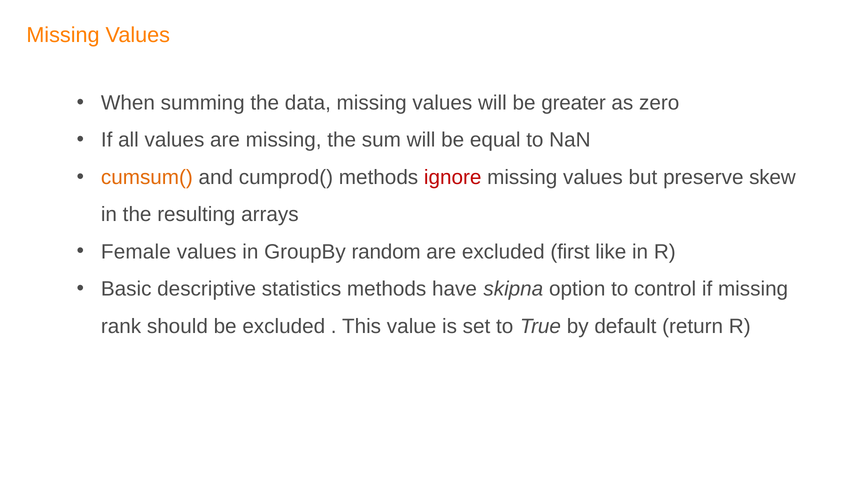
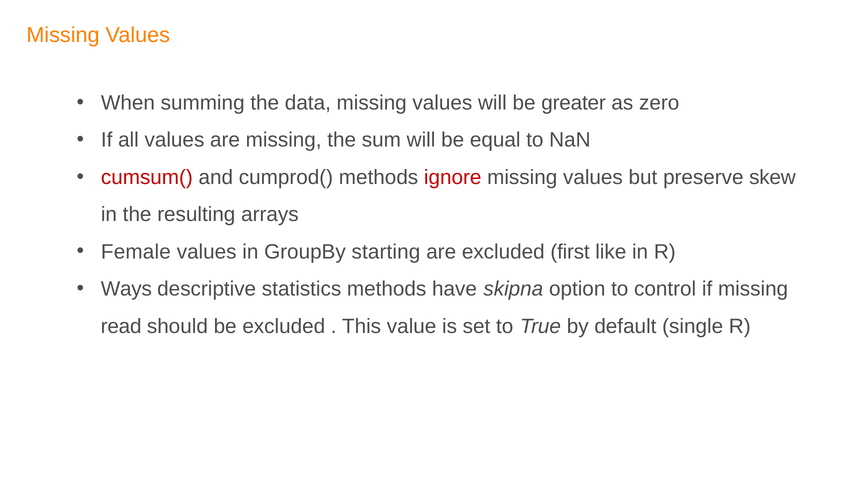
cumsum( colour: orange -> red
random: random -> starting
Basic: Basic -> Ways
rank: rank -> read
return: return -> single
